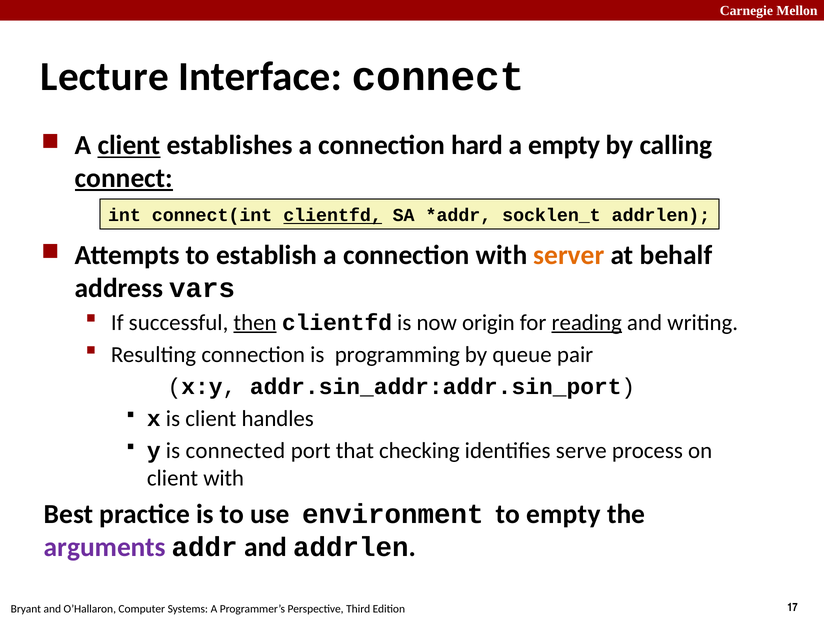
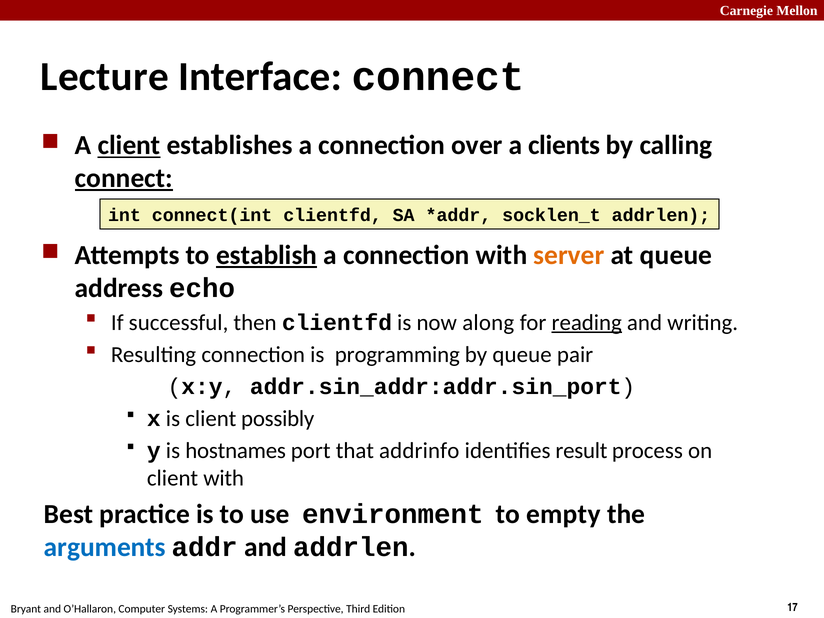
hard: hard -> over
a empty: empty -> clients
clientfd at (333, 215) underline: present -> none
establish underline: none -> present
at behalf: behalf -> queue
vars: vars -> echo
then underline: present -> none
origin: origin -> along
handles: handles -> possibly
connected: connected -> hostnames
checking: checking -> addrinfo
serve: serve -> result
arguments colour: purple -> blue
